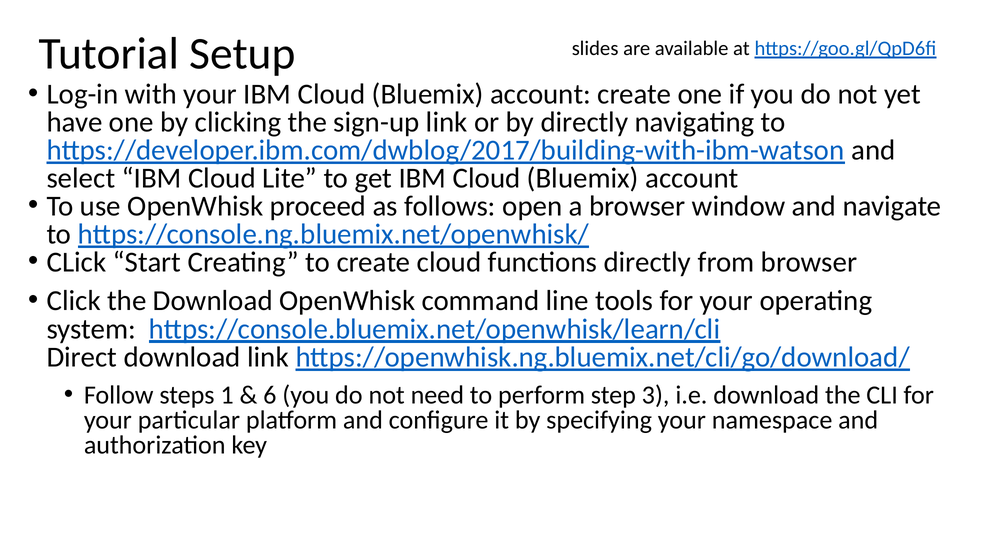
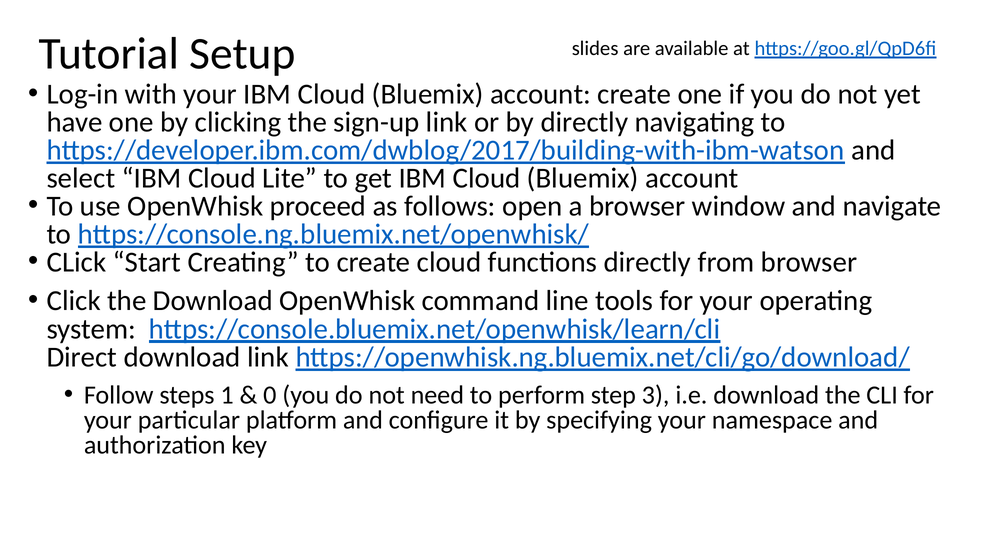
6: 6 -> 0
